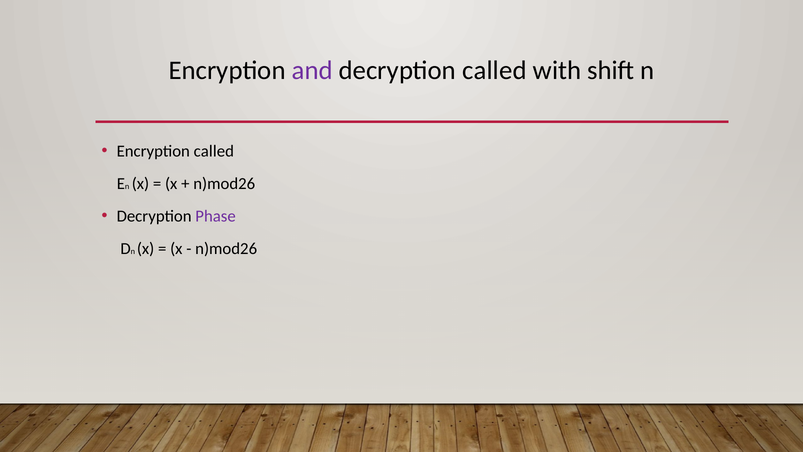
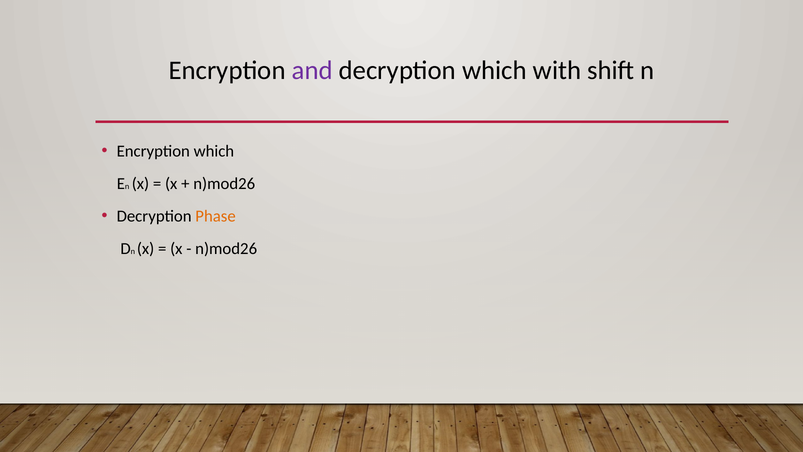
decryption called: called -> which
Encryption called: called -> which
Phase colour: purple -> orange
